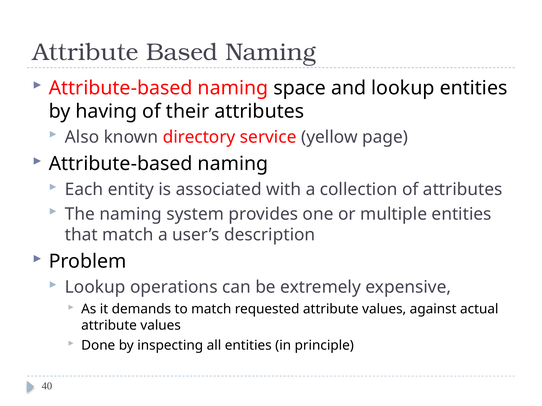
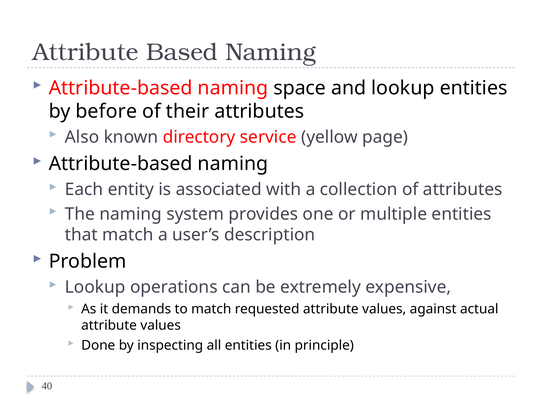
having: having -> before
